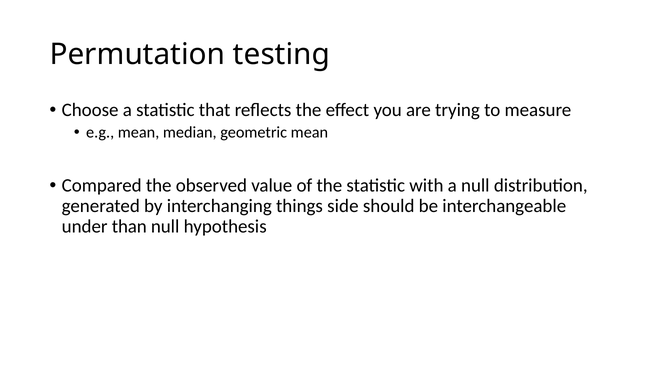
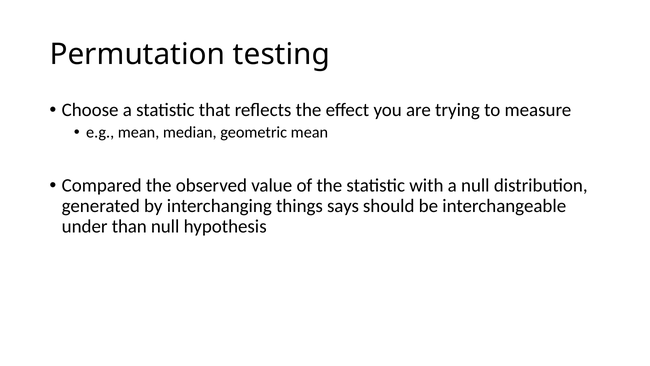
side: side -> says
